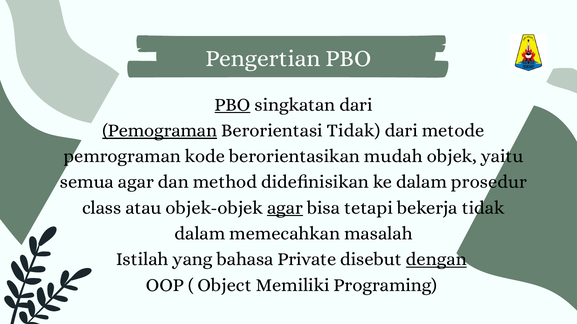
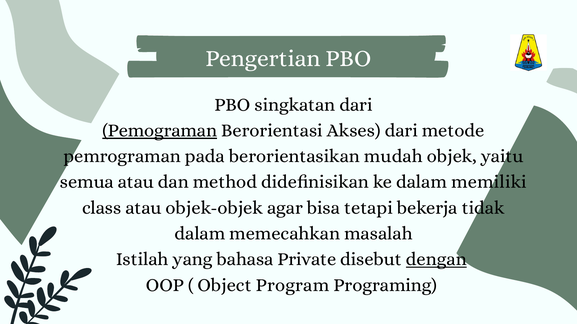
PBO at (233, 105) underline: present -> none
Berorientasi Tidak: Tidak -> Akses
kode: kode -> pada
semua agar: agar -> atau
prosedur: prosedur -> memiliki
agar at (285, 208) underline: present -> none
Memiliki: Memiliki -> Program
